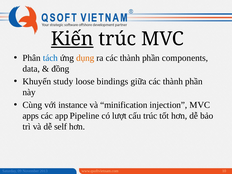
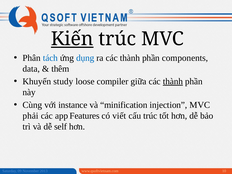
dụng colour: orange -> blue
đồng: đồng -> thêm
bindings: bindings -> compiler
thành at (173, 81) underline: none -> present
apps: apps -> phải
Pipeline: Pipeline -> Features
lượt: lượt -> viết
